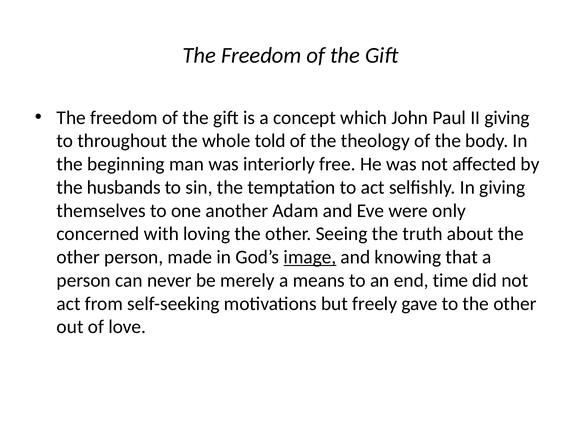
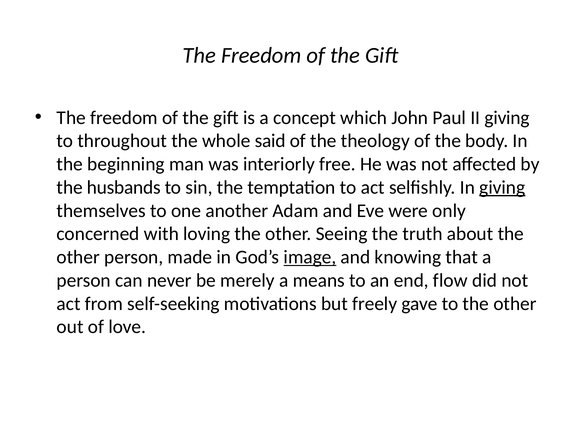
told: told -> said
giving at (502, 187) underline: none -> present
time: time -> flow
